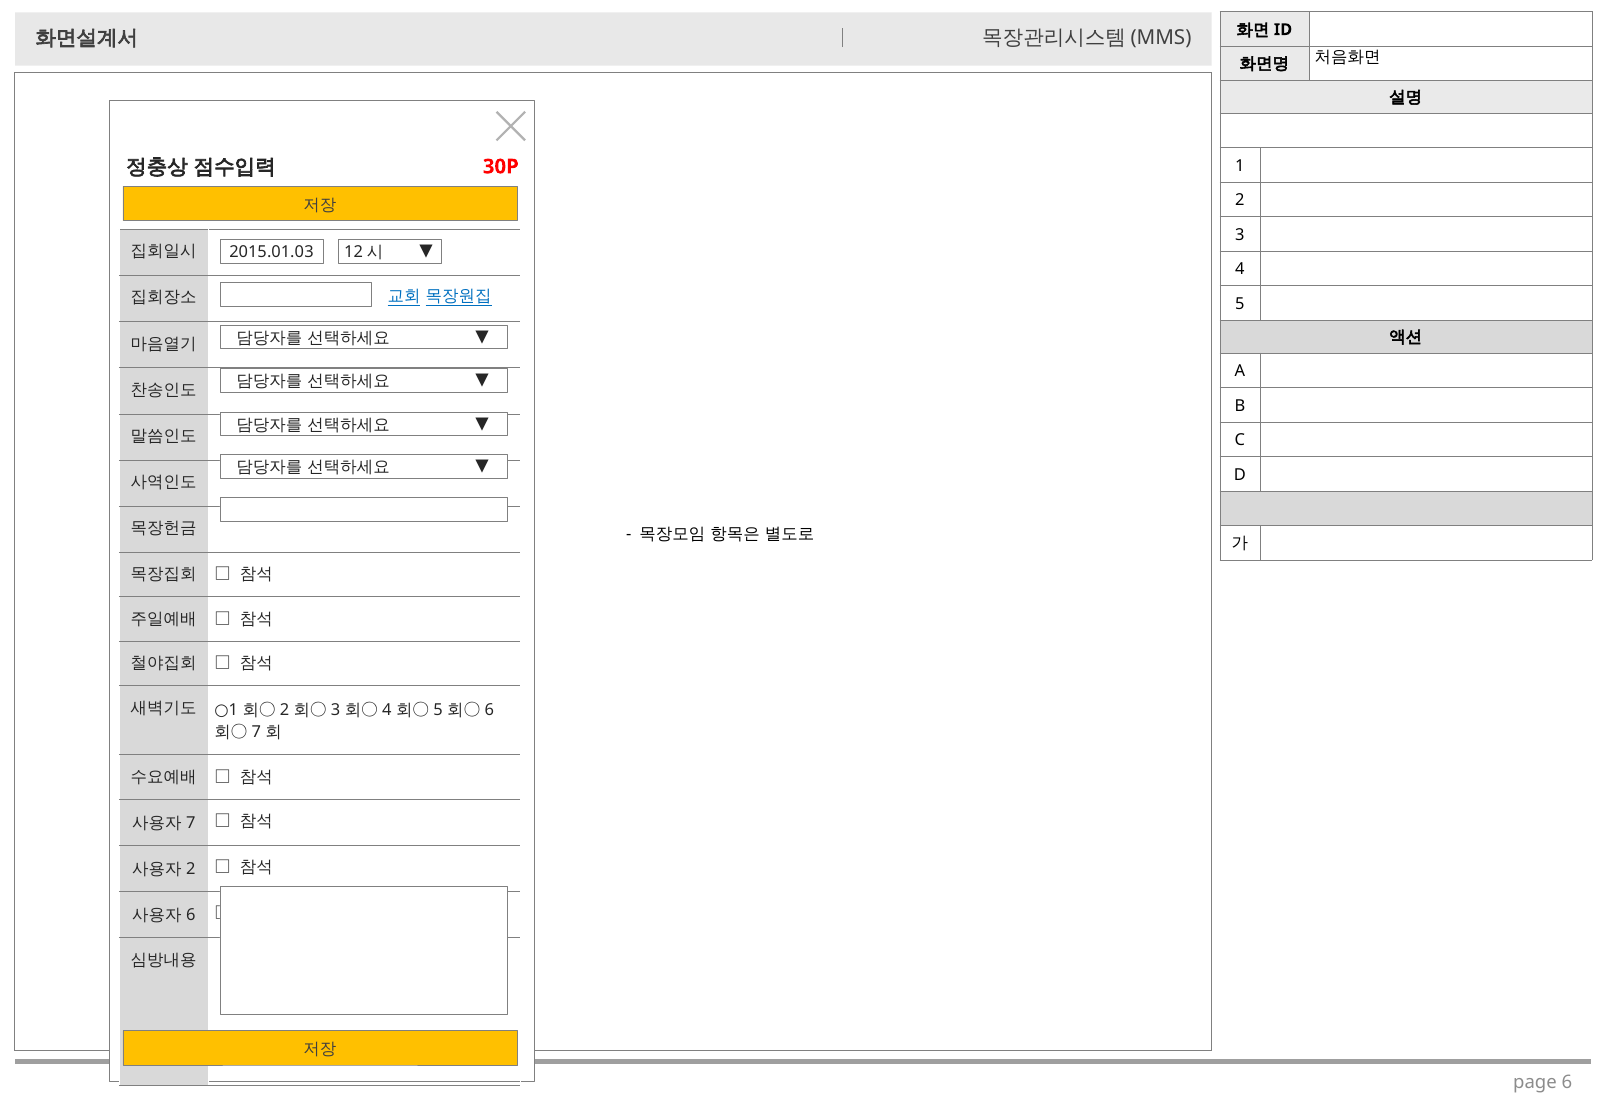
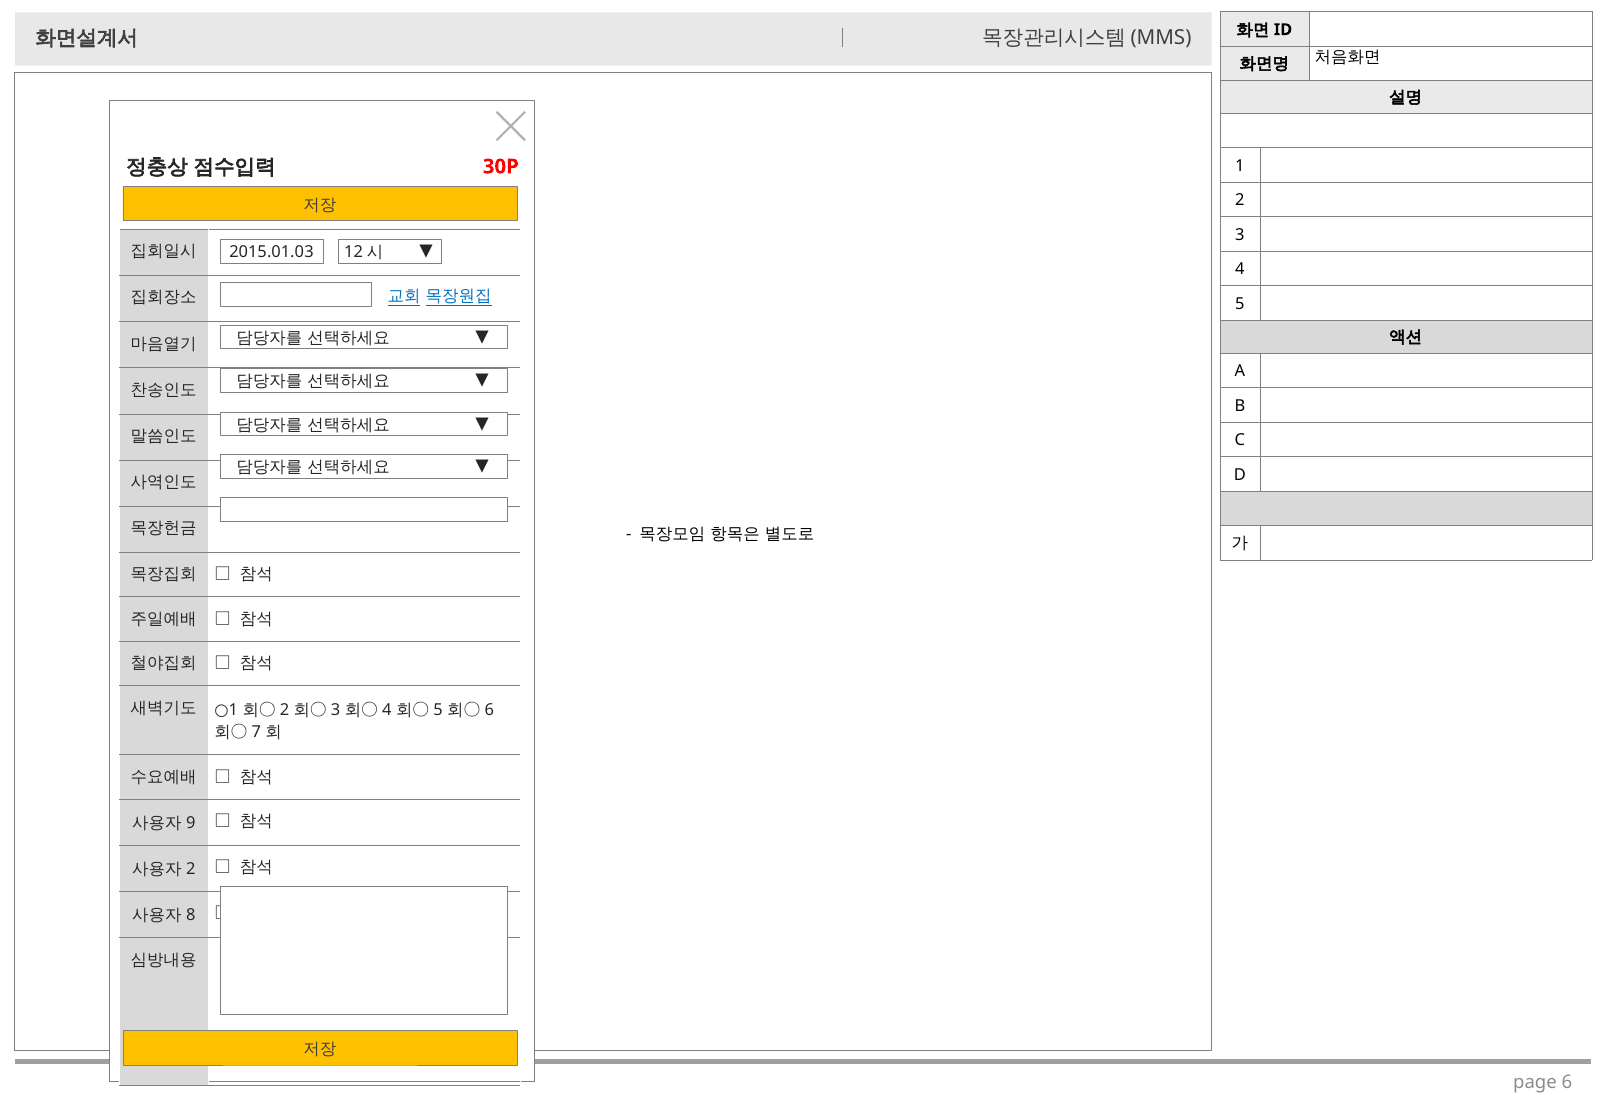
7 at (191, 823): 7 -> 9
6 at (191, 915): 6 -> 8
